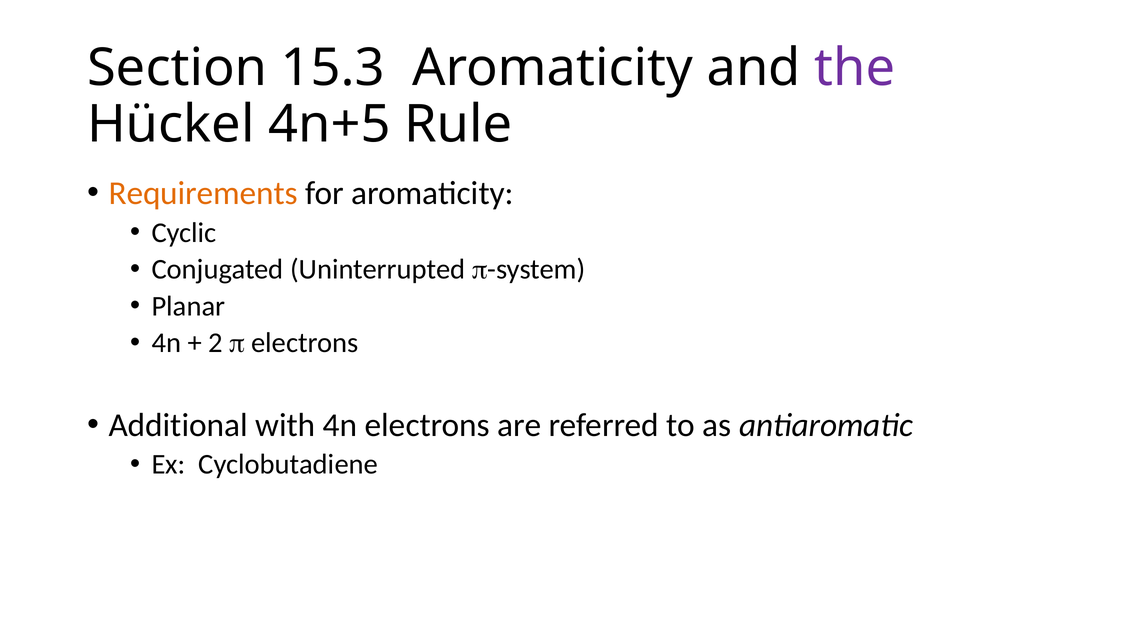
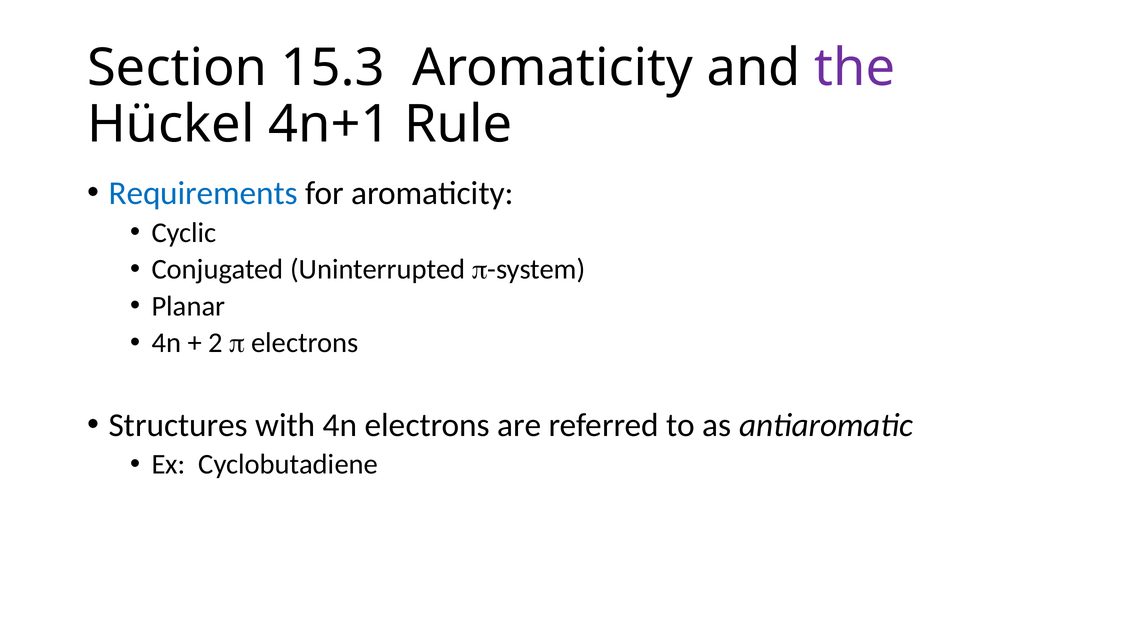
4n+5: 4n+5 -> 4n+1
Requirements colour: orange -> blue
Additional: Additional -> Structures
